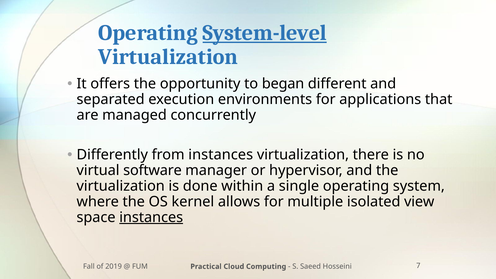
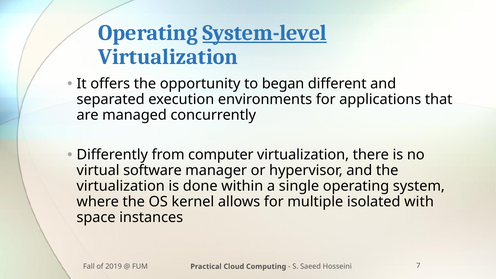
from instances: instances -> computer
view: view -> with
instances at (151, 217) underline: present -> none
